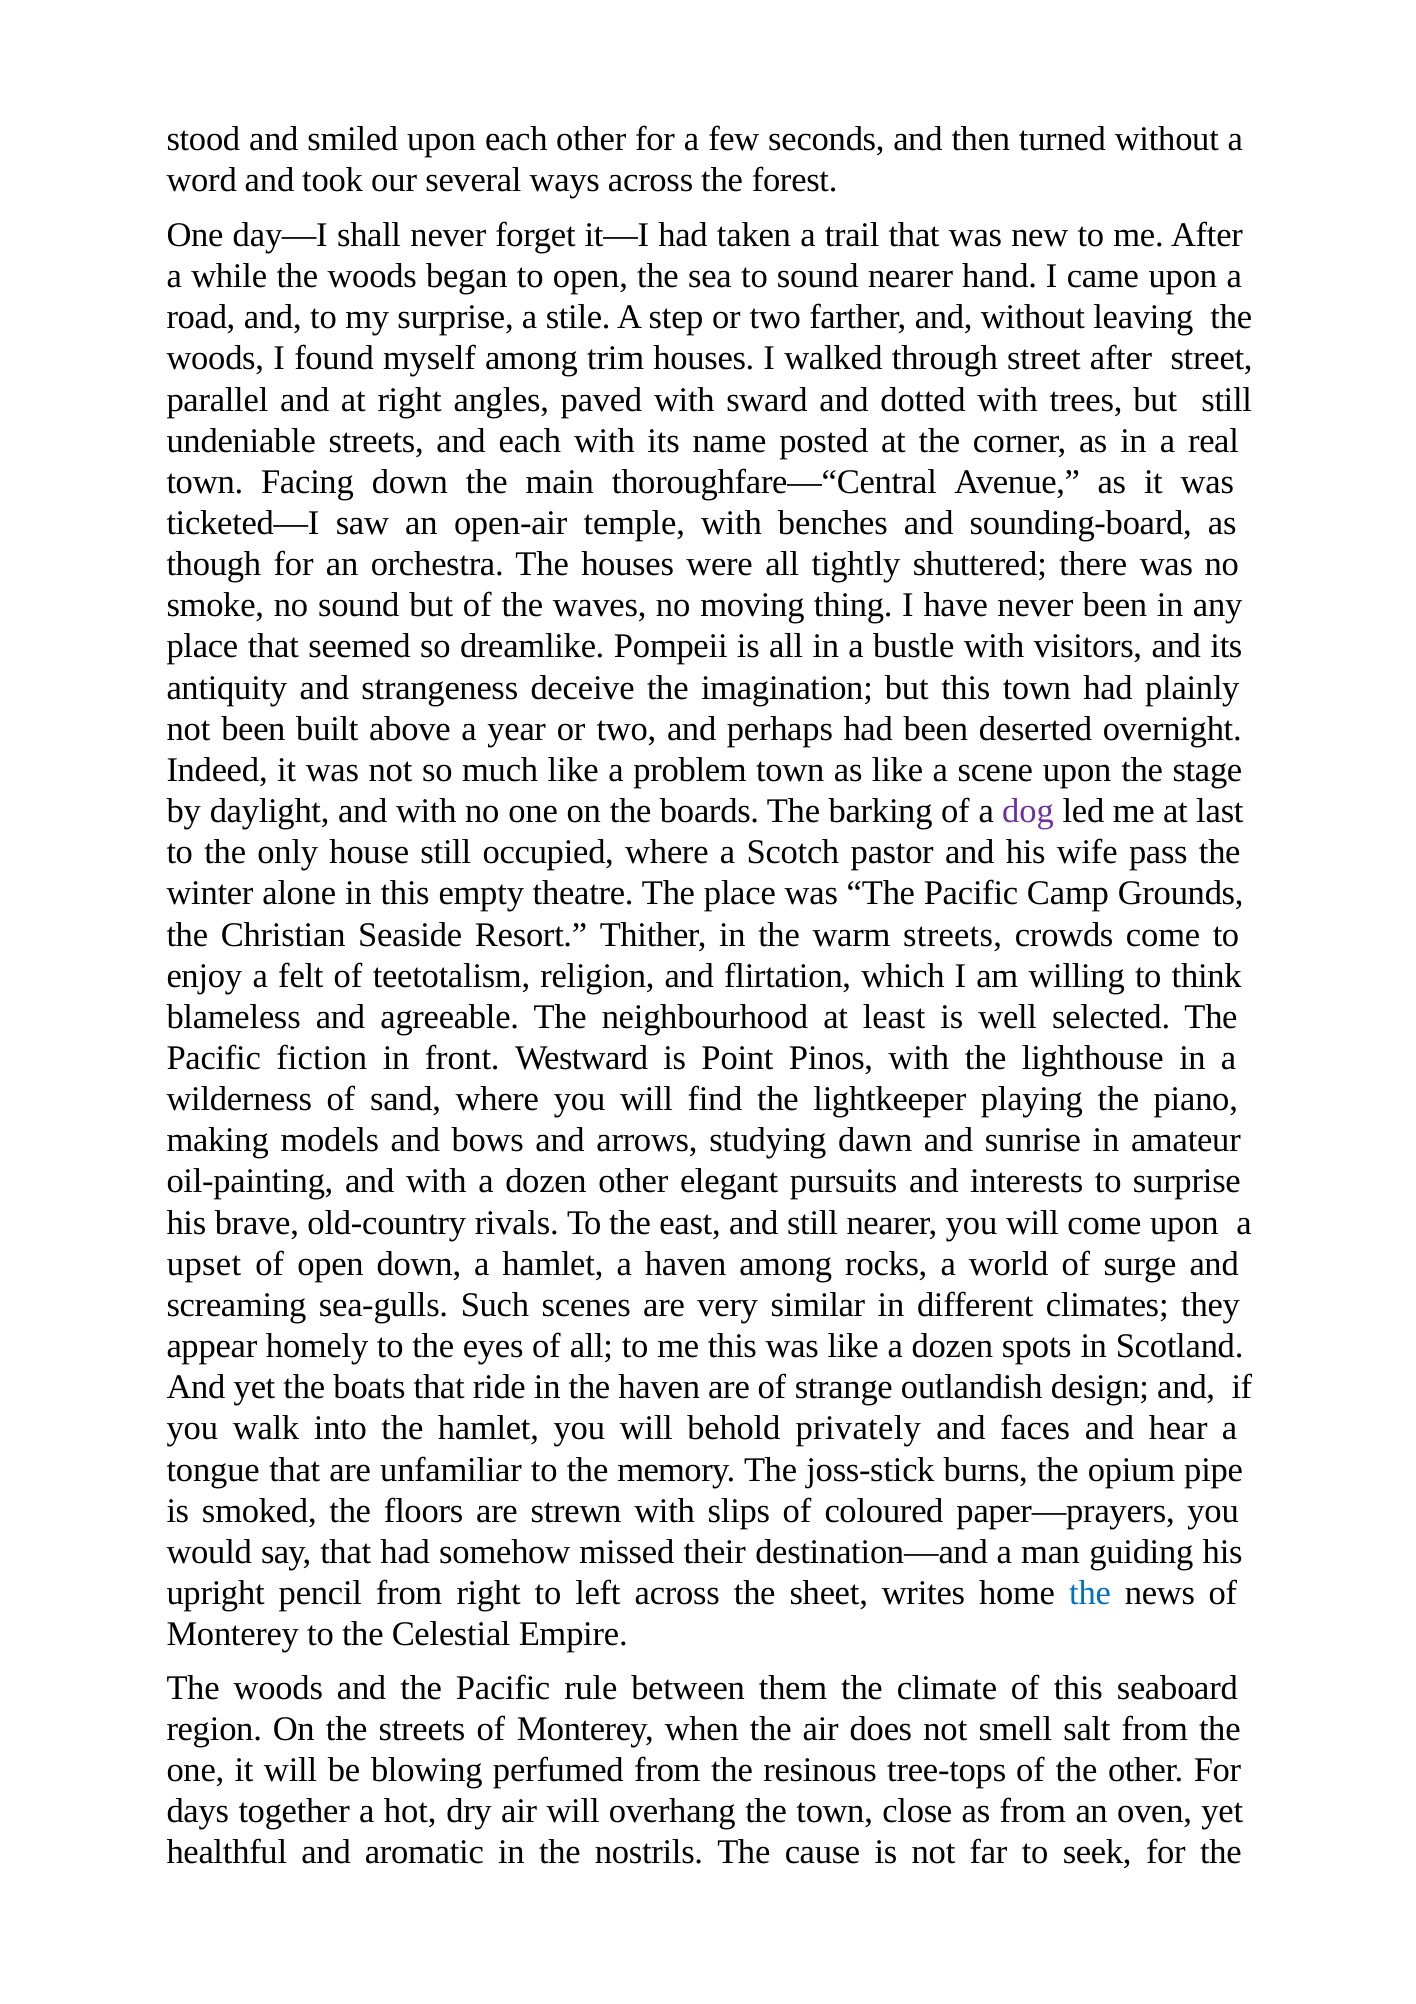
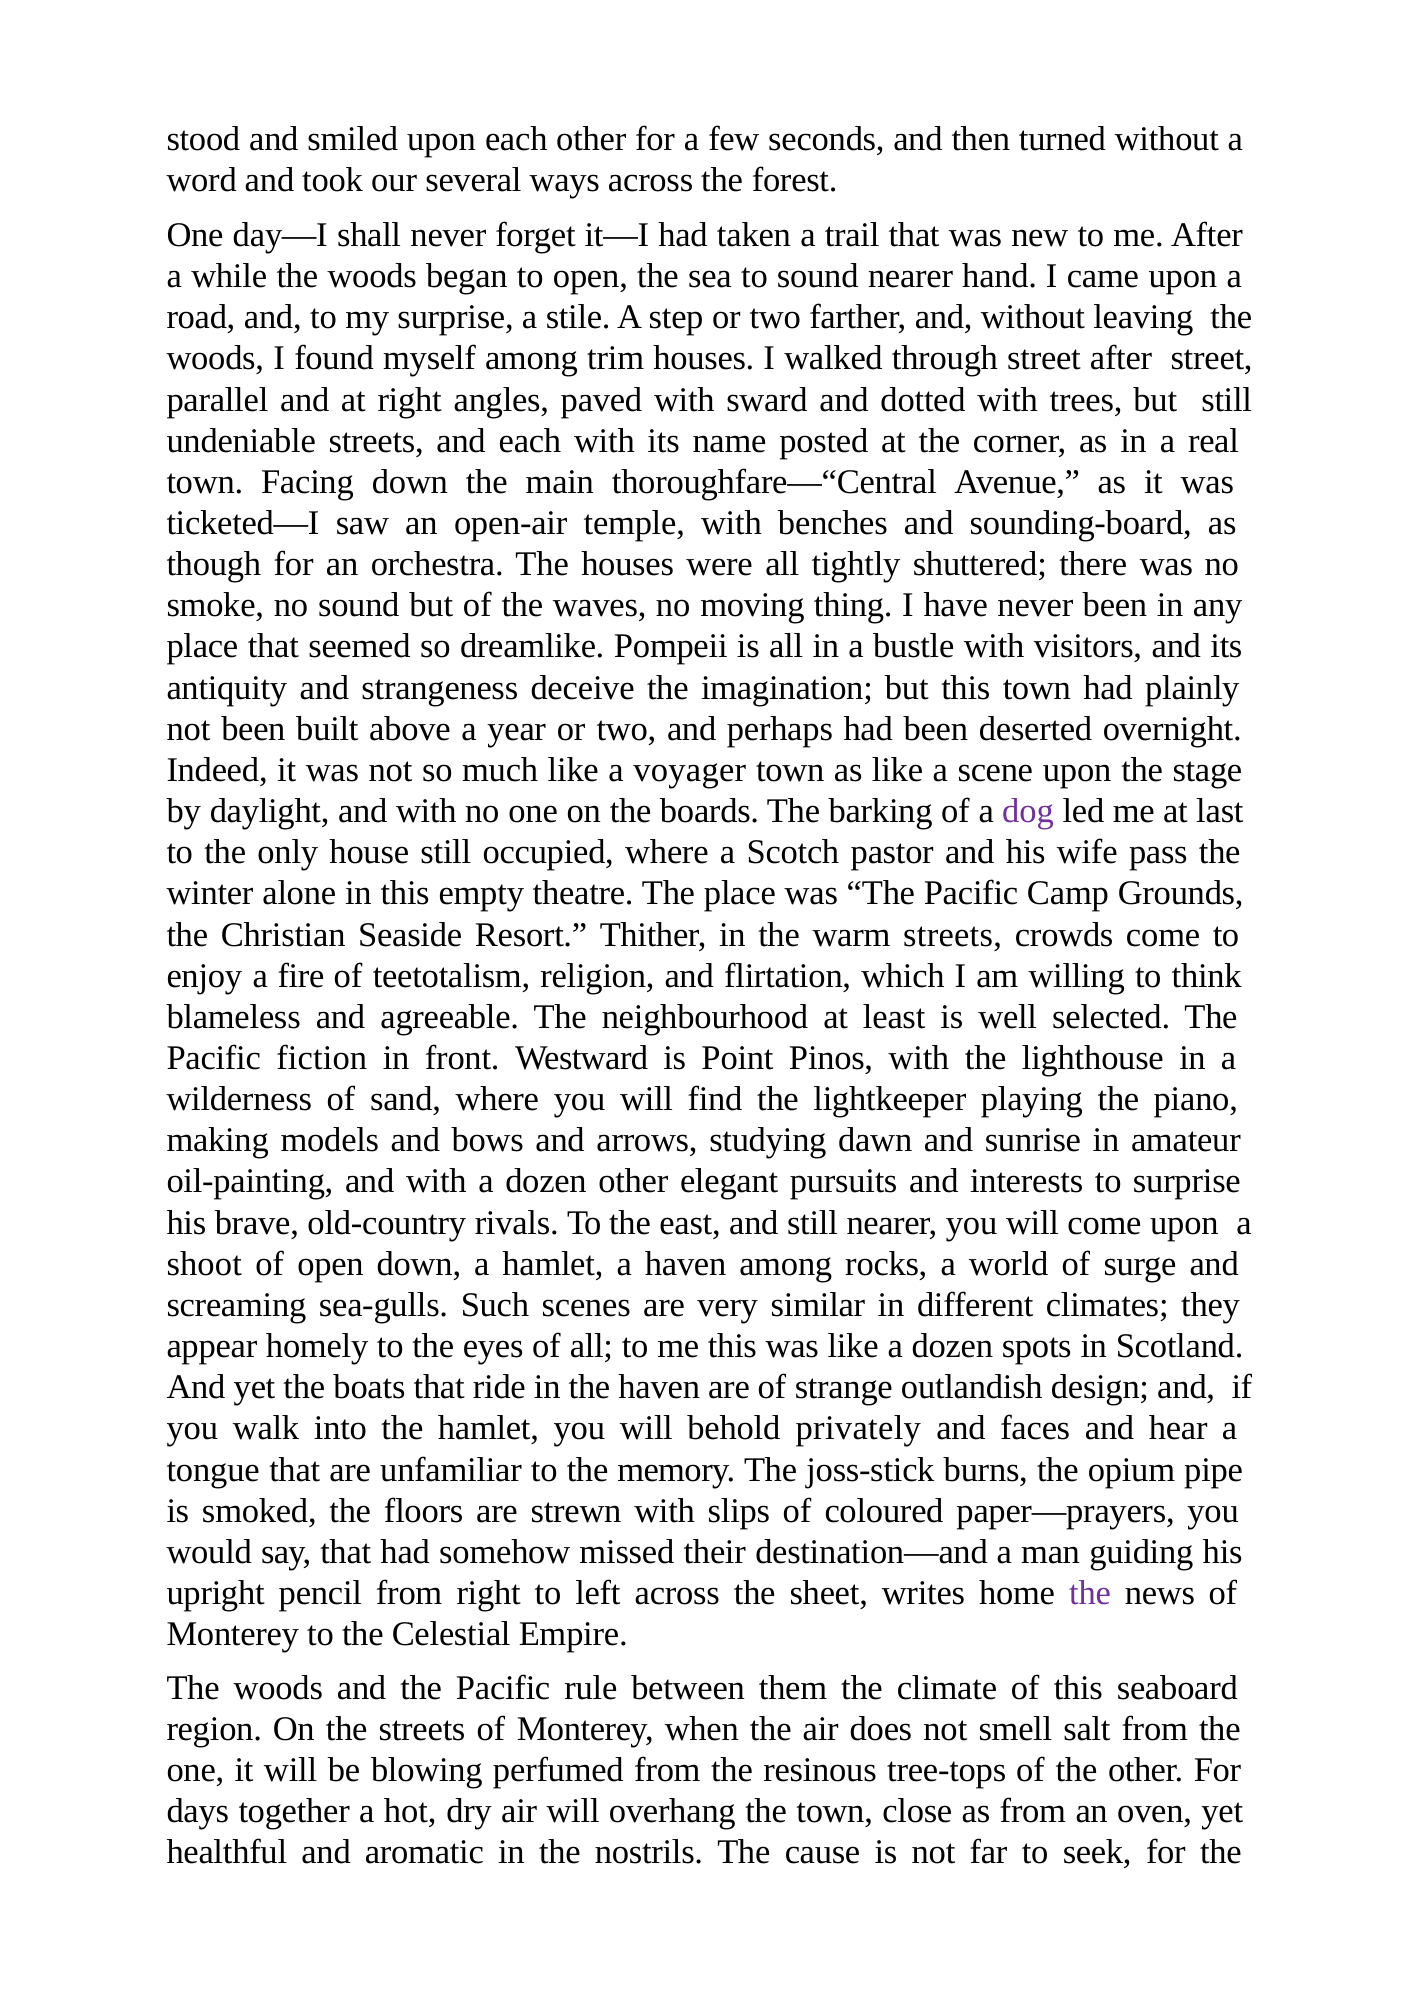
problem: problem -> voyager
felt: felt -> fire
upset: upset -> shoot
the at (1090, 1593) colour: blue -> purple
